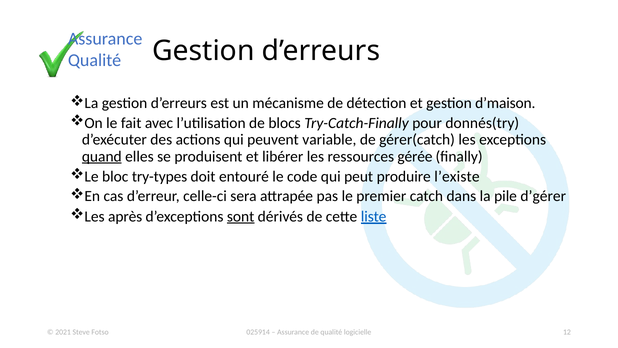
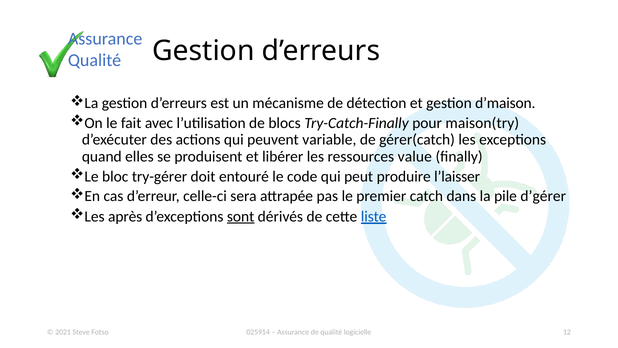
donnés(try: donnés(try -> maison(try
quand underline: present -> none
gérée: gérée -> value
try-types: try-types -> try-gérer
l’existe: l’existe -> l’laisser
